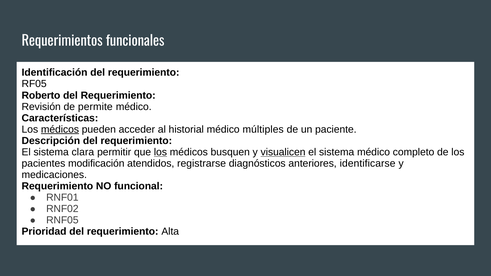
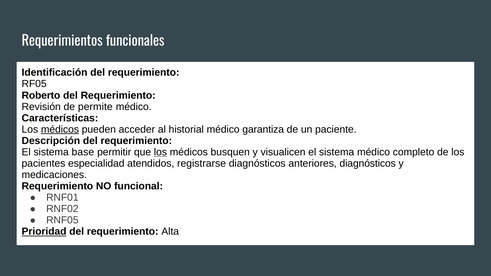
múltiples: múltiples -> garantiza
clara: clara -> base
visualicen underline: present -> none
modificación: modificación -> especialidad
anteriores identificarse: identificarse -> diagnósticos
Prioridad underline: none -> present
